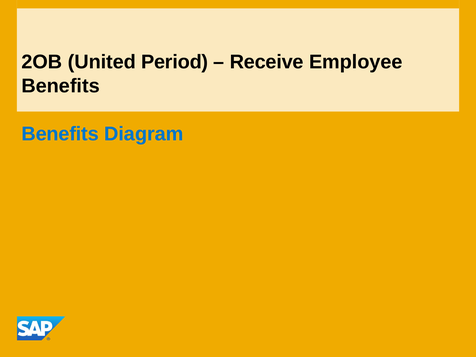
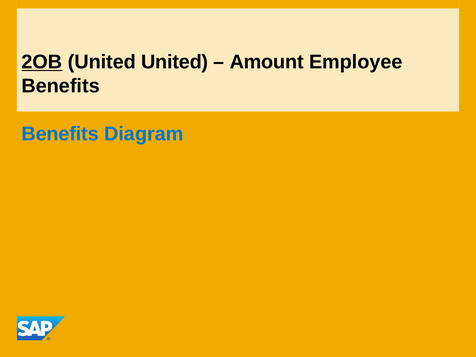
2OB underline: none -> present
United Period: Period -> United
Receive: Receive -> Amount
